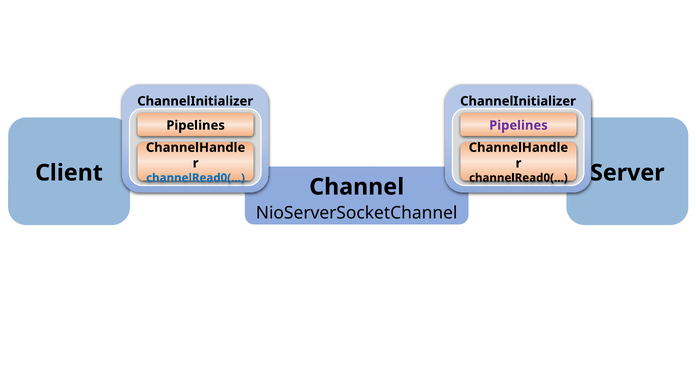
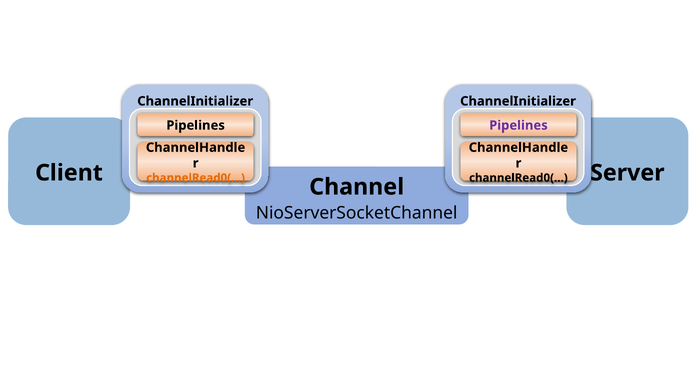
channelRead0(… at (196, 178) colour: blue -> orange
